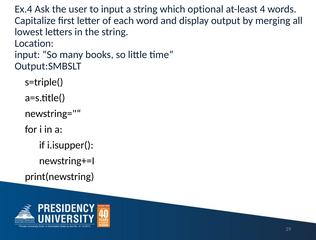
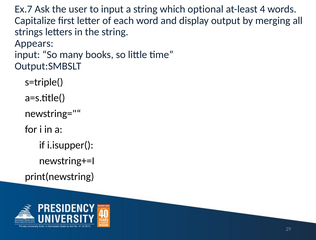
Ex.4: Ex.4 -> Ex.7
lowest: lowest -> strings
Location: Location -> Appears
